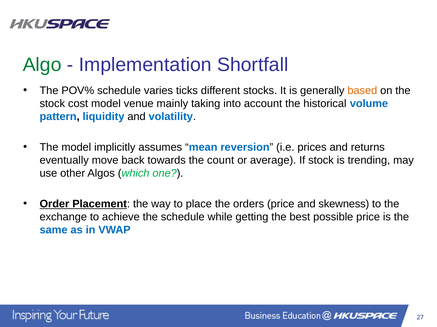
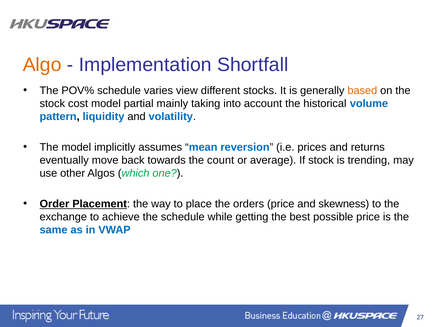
Algo colour: green -> orange
ticks: ticks -> view
venue: venue -> partial
